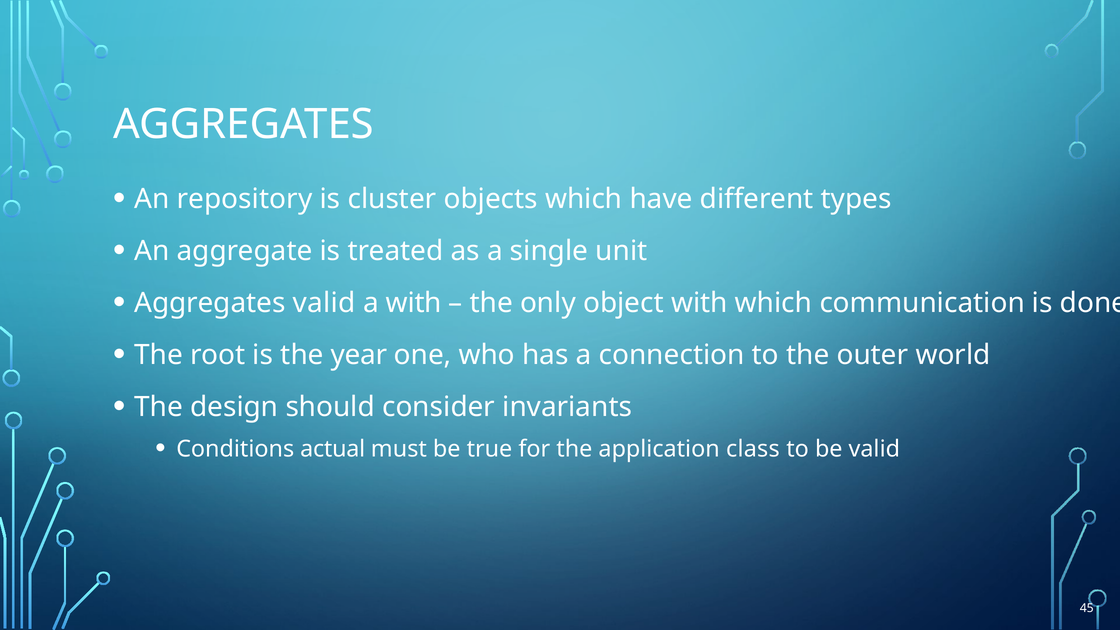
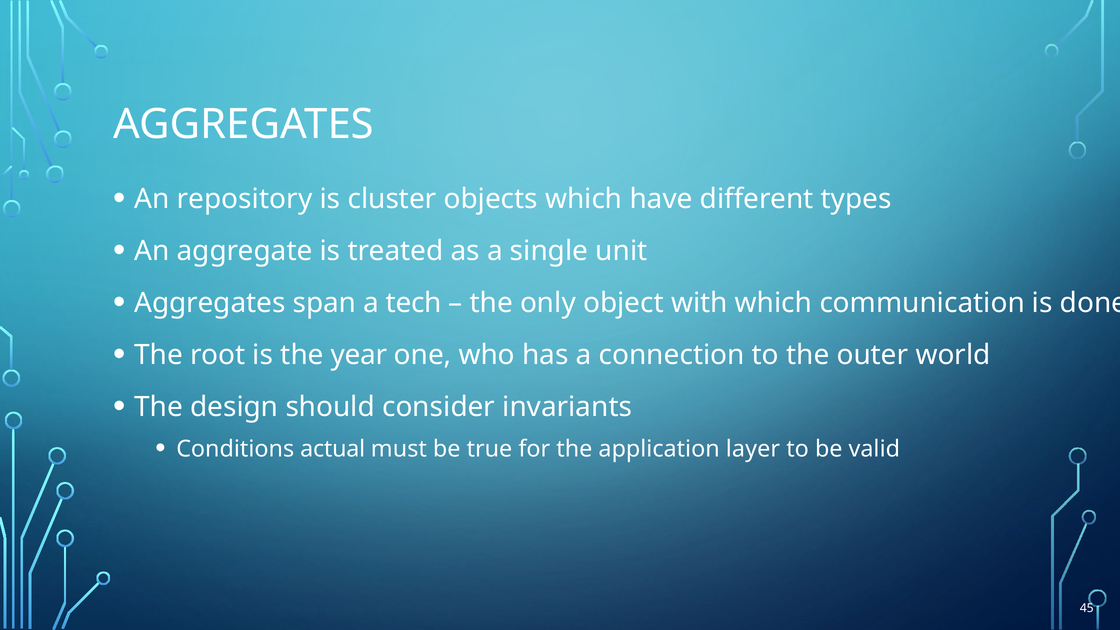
Aggregates valid: valid -> span
a with: with -> tech
class: class -> layer
